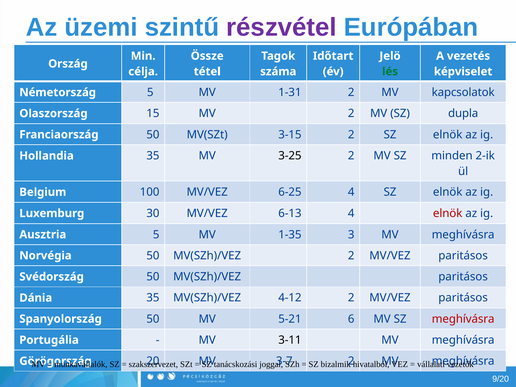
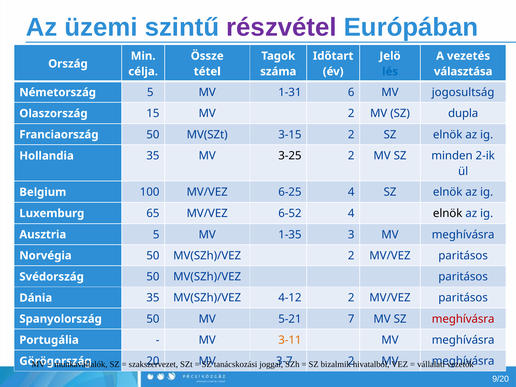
lés colour: green -> blue
képviselet: képviselet -> választása
1-31 2: 2 -> 6
kapcsolatok: kapcsolatok -> jogosultság
30: 30 -> 65
6-13: 6-13 -> 6-52
elnök at (448, 213) colour: red -> black
6: 6 -> 7
3-11 colour: black -> orange
